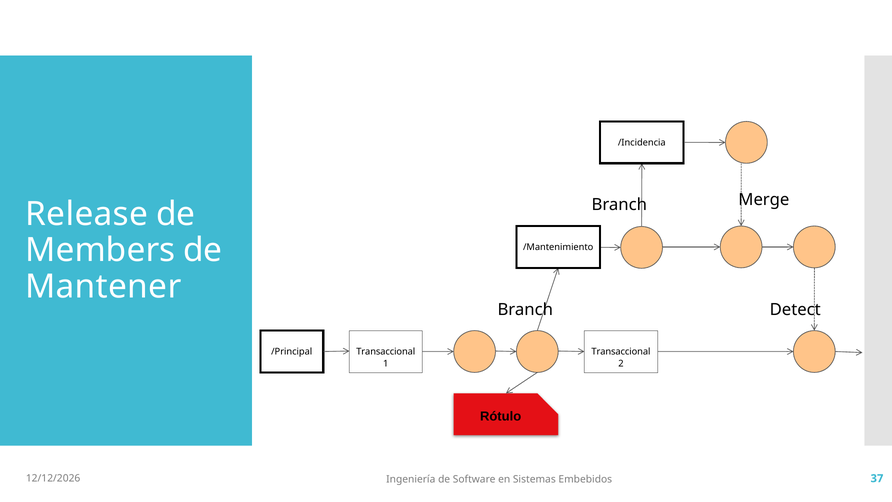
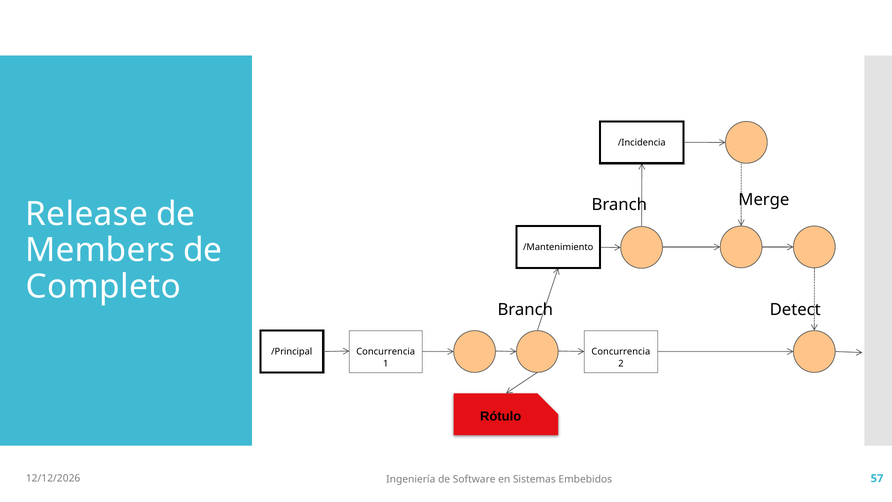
Mantener: Mantener -> Completo
Transaccional at (386, 352): Transaccional -> Concurrencia
Transaccional at (621, 352): Transaccional -> Concurrencia
37: 37 -> 57
